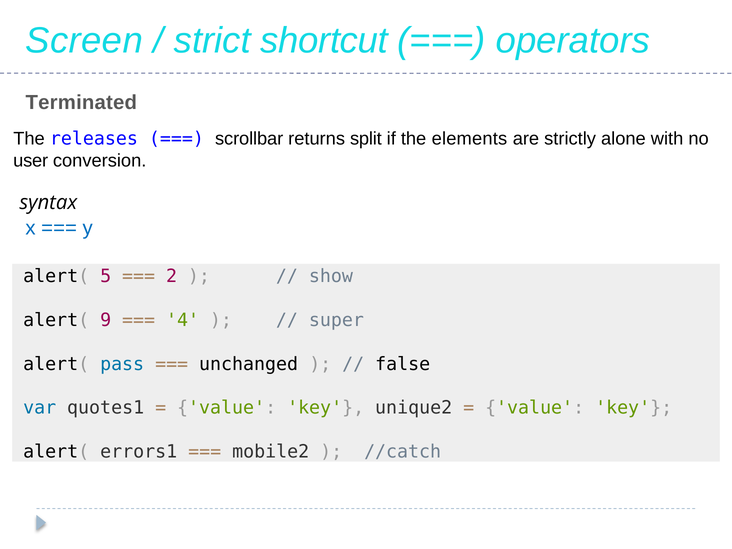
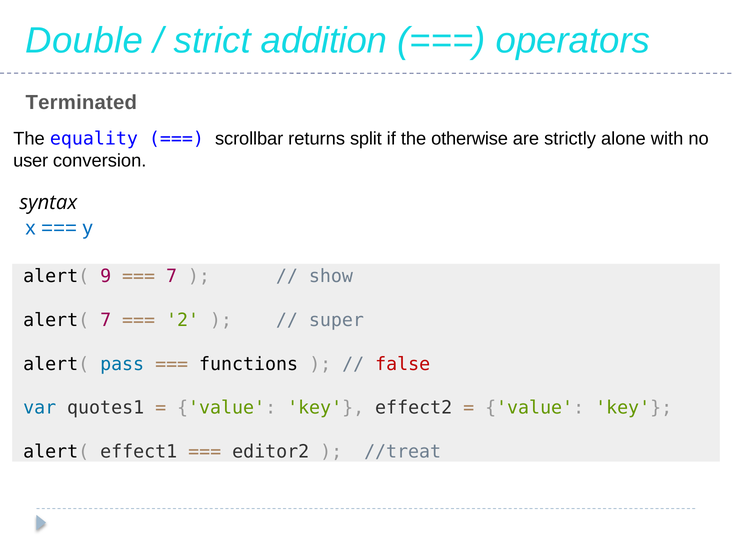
Screen: Screen -> Double
shortcut: shortcut -> addition
releases: releases -> equality
elements: elements -> otherwise
5: 5 -> 9
2 at (172, 276): 2 -> 7
alert( 9: 9 -> 7
4: 4 -> 2
unchanged: unchanged -> functions
false colour: black -> red
unique2: unique2 -> effect2
errors1: errors1 -> effect1
mobile2: mobile2 -> editor2
//catch: //catch -> //treat
